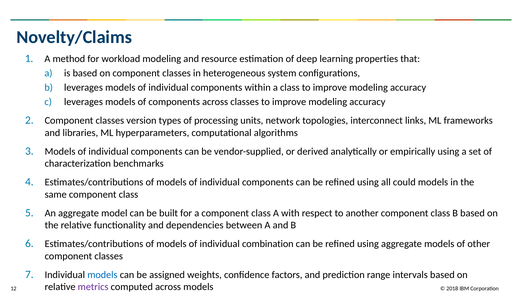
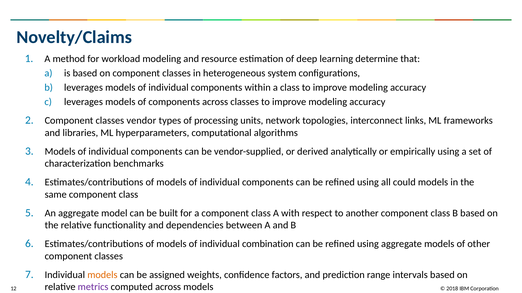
properties: properties -> determine
version: version -> vendor
models at (102, 275) colour: blue -> orange
